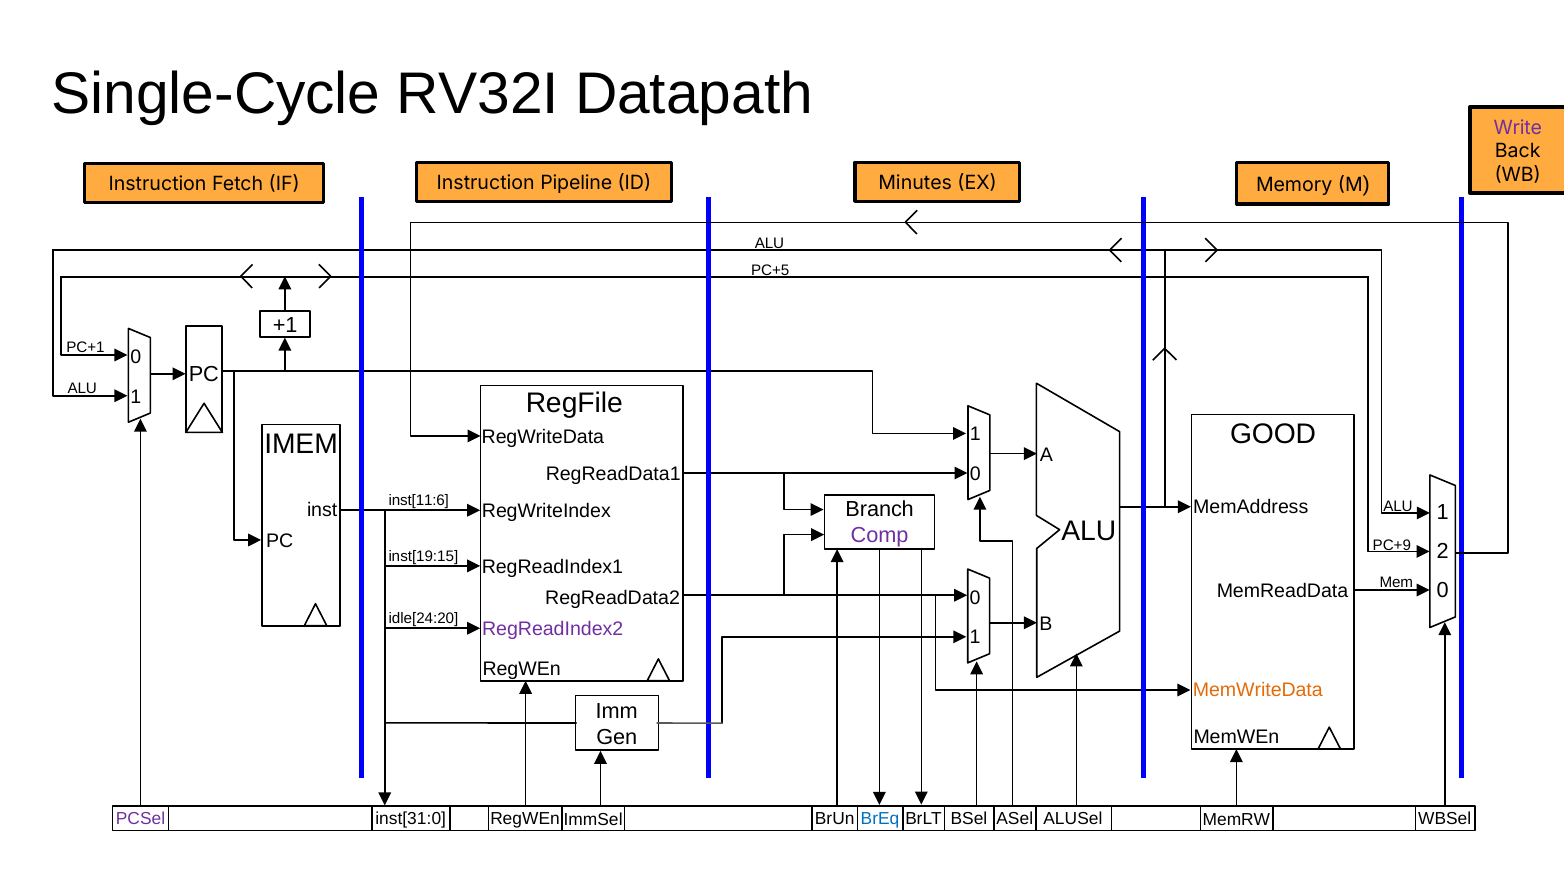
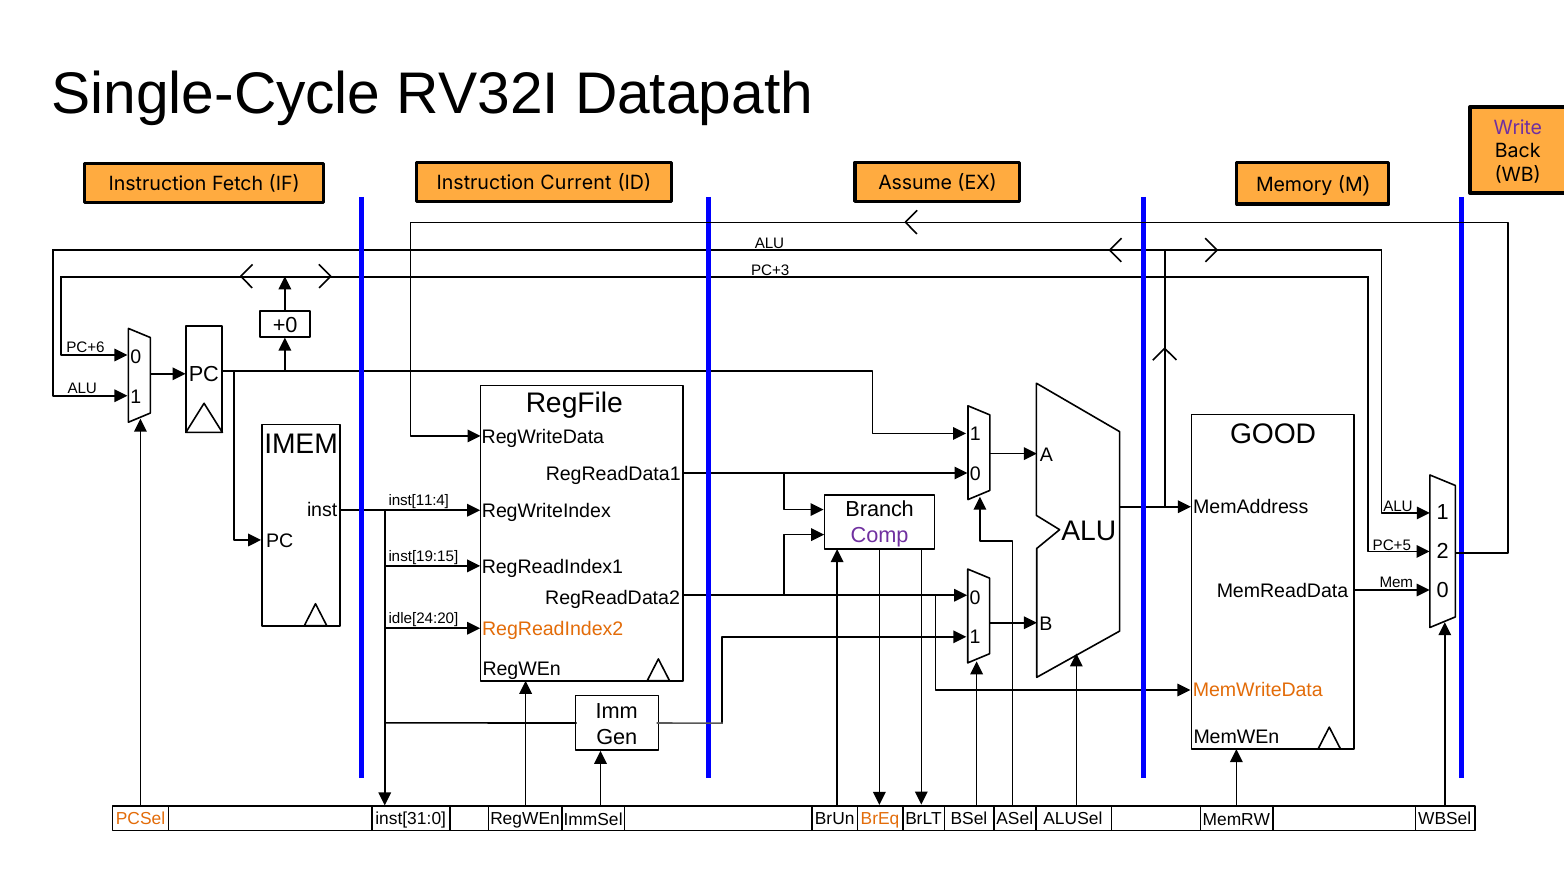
Pipeline: Pipeline -> Current
Minutes: Minutes -> Assume
PC+5: PC+5 -> PC+3
+1: +1 -> +0
PC+1: PC+1 -> PC+6
inst[11:6: inst[11:6 -> inst[11:4
PC+9: PC+9 -> PC+5
RegReadIndex2 colour: purple -> orange
PCSel colour: purple -> orange
BrEq colour: blue -> orange
